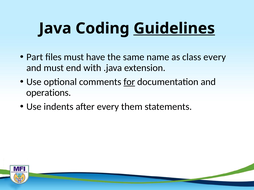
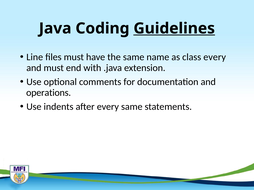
Part: Part -> Line
for underline: present -> none
every them: them -> same
